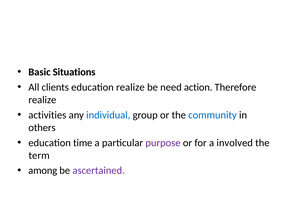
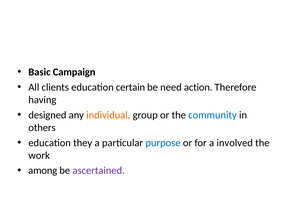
Situations: Situations -> Campaign
education realize: realize -> certain
realize at (42, 100): realize -> having
activities: activities -> designed
individual colour: blue -> orange
time: time -> they
purpose colour: purple -> blue
term: term -> work
